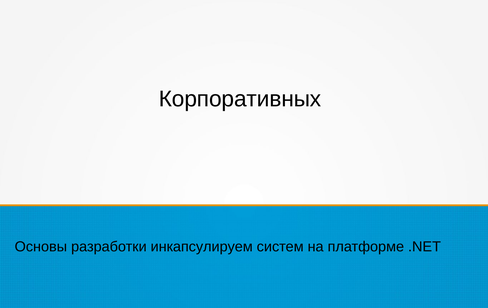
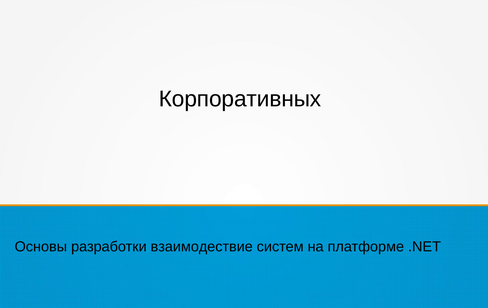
инкапсулируем: инкапсулируем -> взаимодествие
